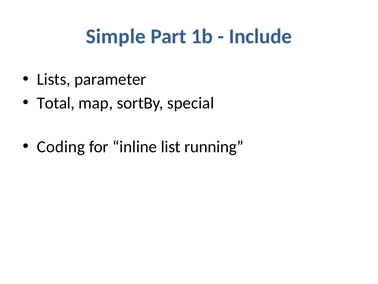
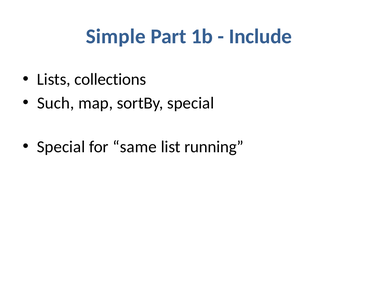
parameter: parameter -> collections
Total: Total -> Such
Coding at (61, 147): Coding -> Special
inline: inline -> same
